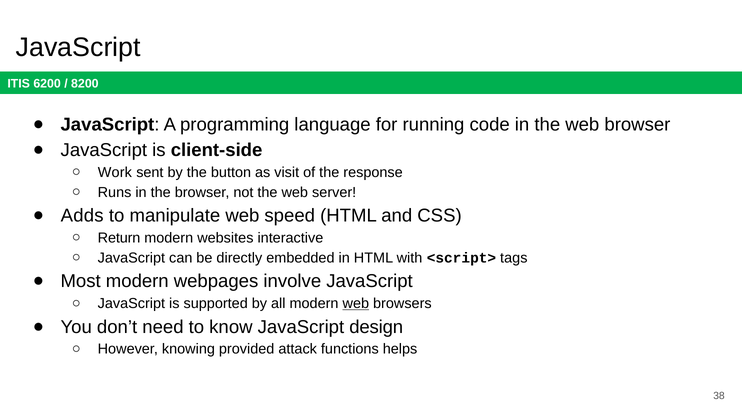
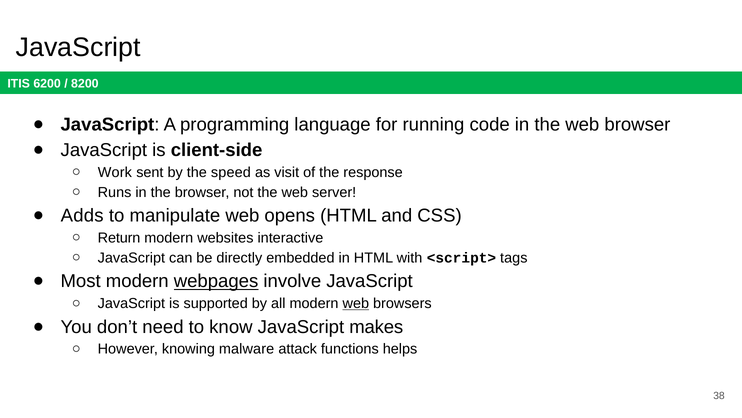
button: button -> speed
speed: speed -> opens
webpages underline: none -> present
design: design -> makes
provided: provided -> malware
